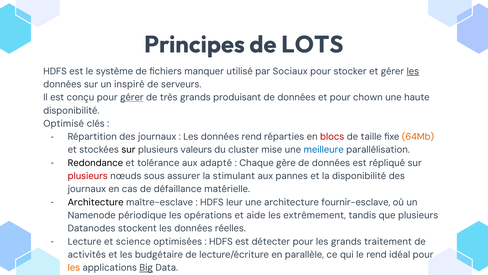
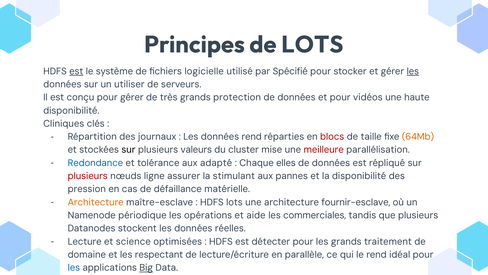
est at (76, 71) underline: none -> present
manquer: manquer -> logicielle
Sociaux: Sociaux -> Spécifié
inspiré: inspiré -> utiliser
gérer at (132, 97) underline: present -> none
produisant: produisant -> protection
chown: chown -> vidéos
Optimisé: Optimisé -> Cliniques
meilleure colour: blue -> red
Redondance colour: black -> blue
gère: gère -> elles
sous: sous -> ligne
journaux at (87, 189): journaux -> pression
Architecture at (96, 202) colour: black -> orange
HDFS leur: leur -> lots
extrêmement: extrêmement -> commerciales
activités: activités -> domaine
budgétaire: budgétaire -> respectant
les at (74, 267) colour: orange -> blue
